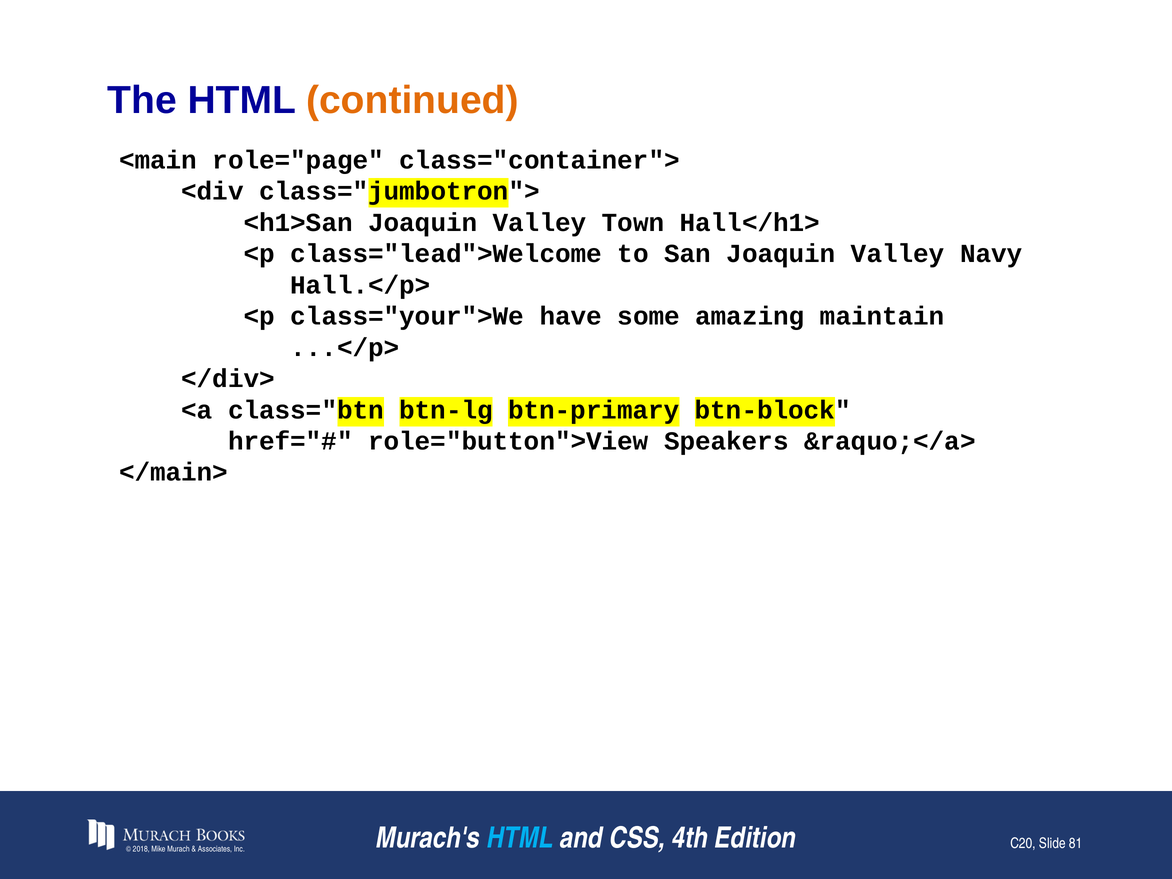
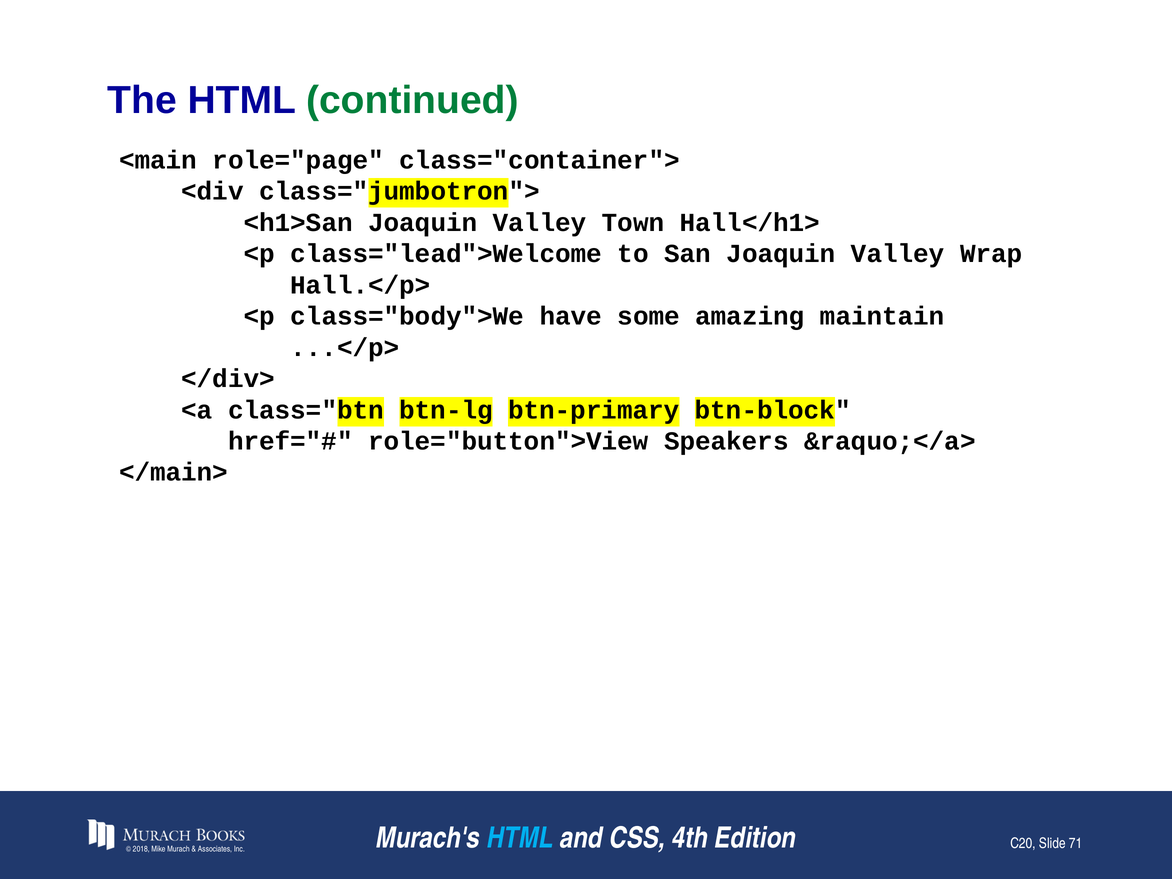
continued colour: orange -> green
Navy: Navy -> Wrap
class="your">We: class="your">We -> class="body">We
81: 81 -> 71
